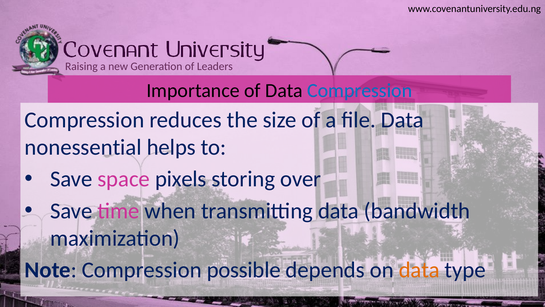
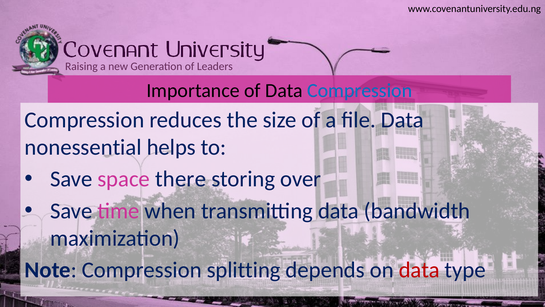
pixels: pixels -> there
possible: possible -> splitting
data at (419, 270) colour: orange -> red
